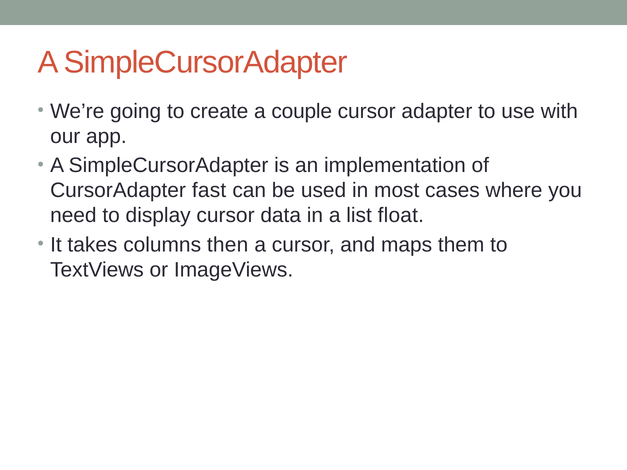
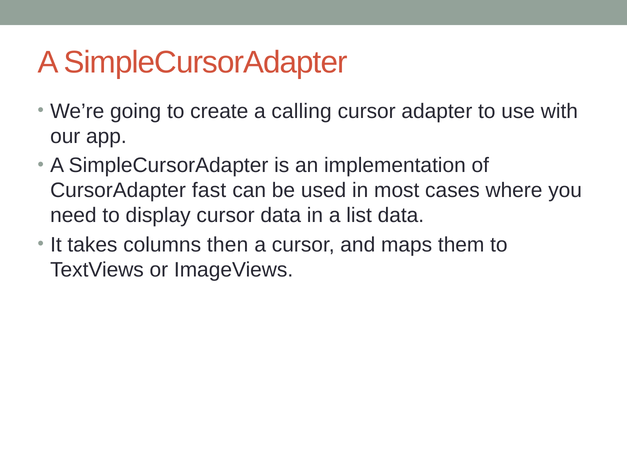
couple: couple -> calling
list float: float -> data
